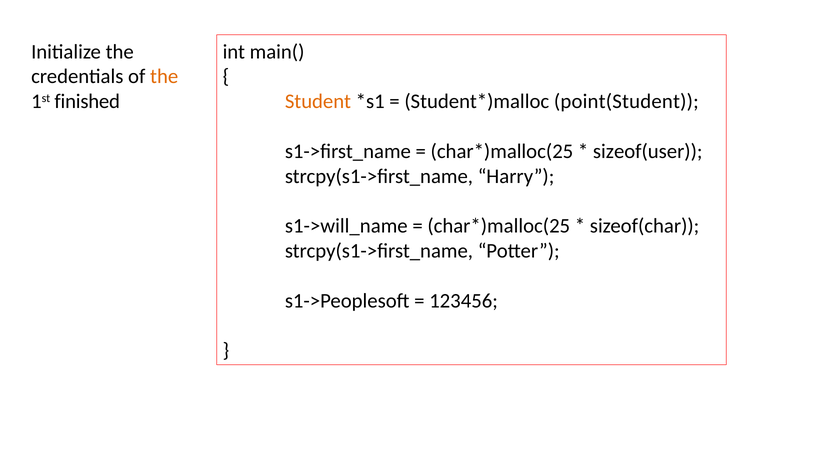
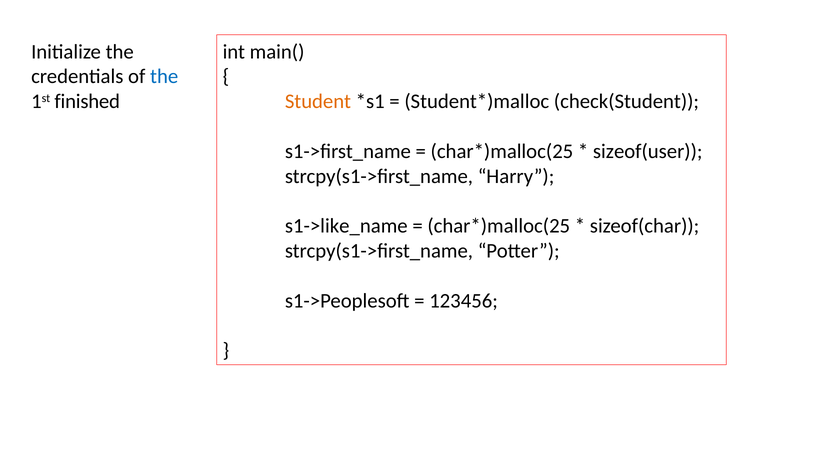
the at (164, 77) colour: orange -> blue
point(Student: point(Student -> check(Student
s1->will_name: s1->will_name -> s1->like_name
